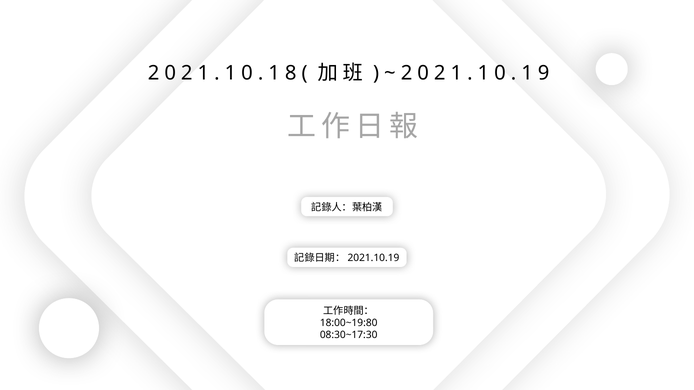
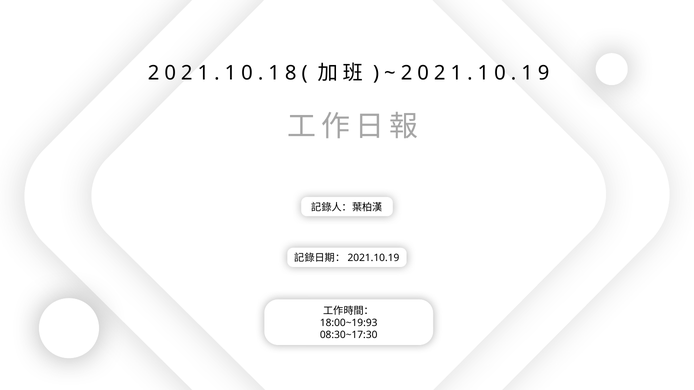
18:00~19:80: 18:00~19:80 -> 18:00~19:93
